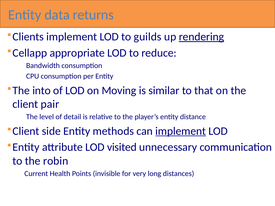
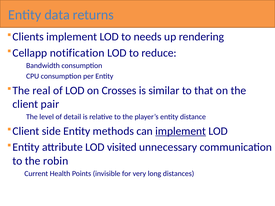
guilds: guilds -> needs
rendering underline: present -> none
appropriate: appropriate -> notification
into: into -> real
Moving: Moving -> Crosses
